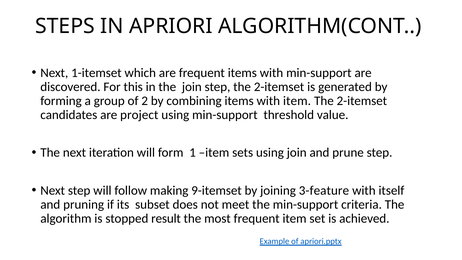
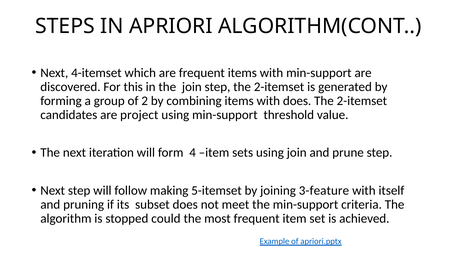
1-itemset: 1-itemset -> 4-itemset
with item: item -> does
1: 1 -> 4
9-itemset: 9-itemset -> 5-itemset
result: result -> could
